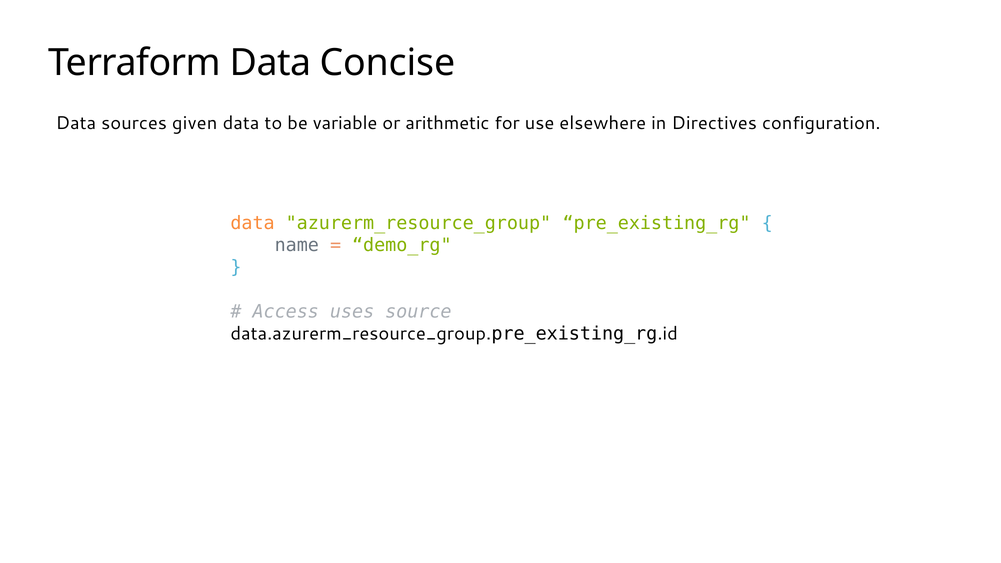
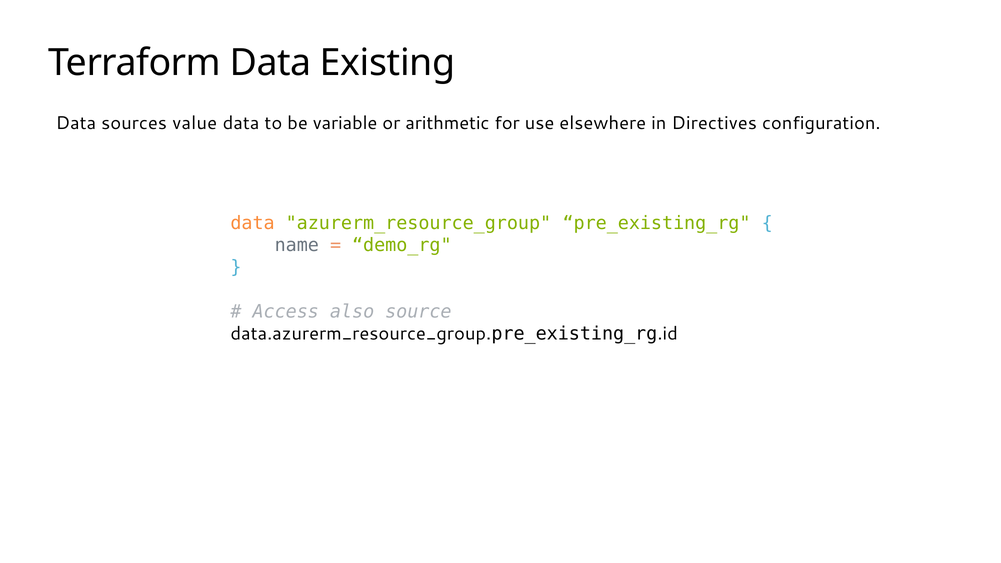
Concise: Concise -> Existing
given: given -> value
uses: uses -> also
